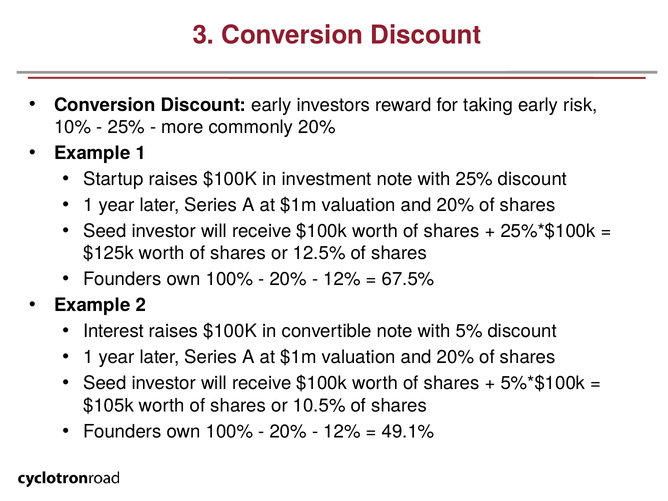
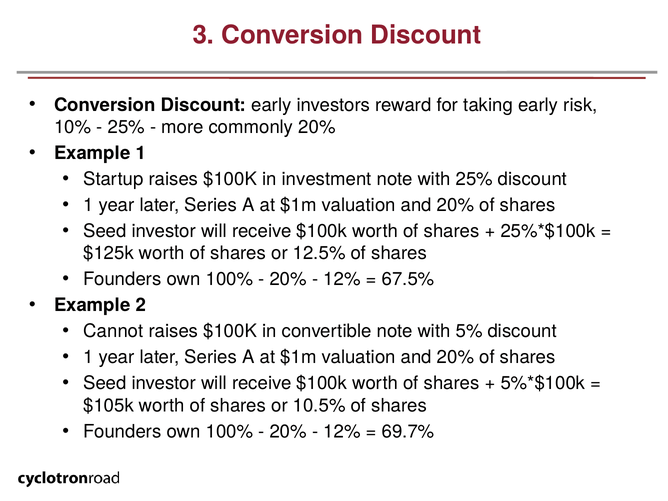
Interest: Interest -> Cannot
49.1%: 49.1% -> 69.7%
